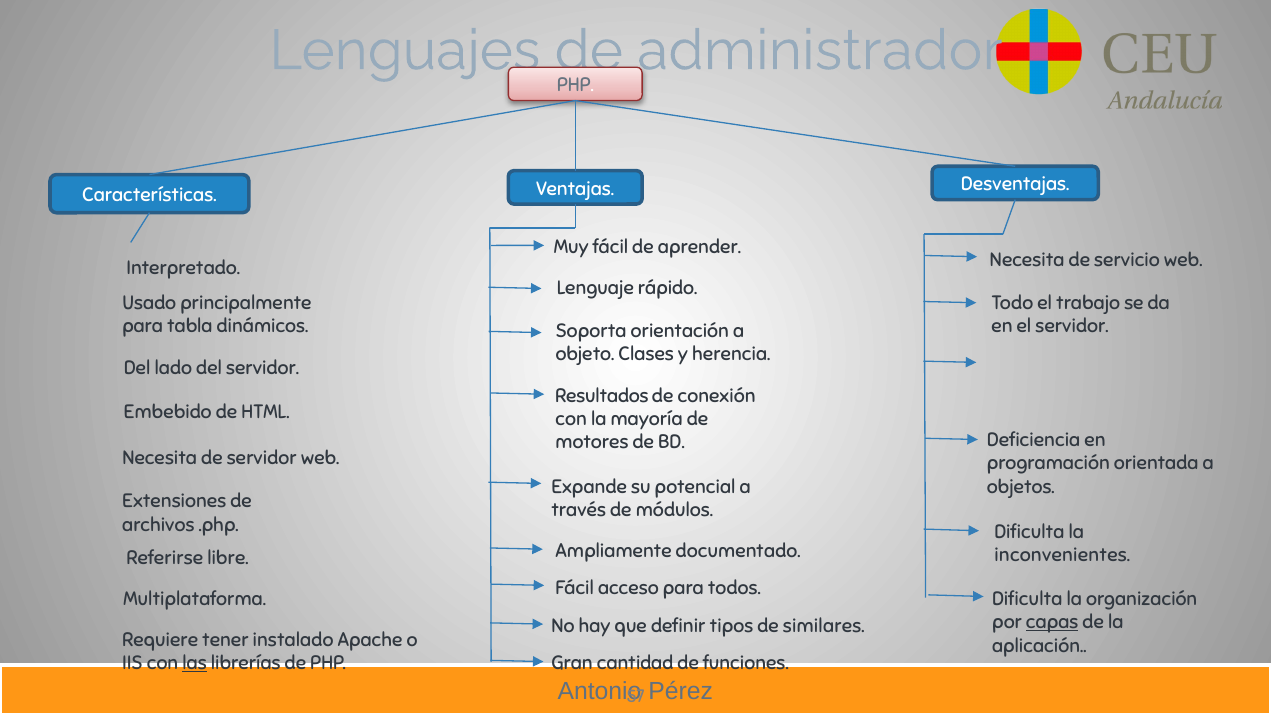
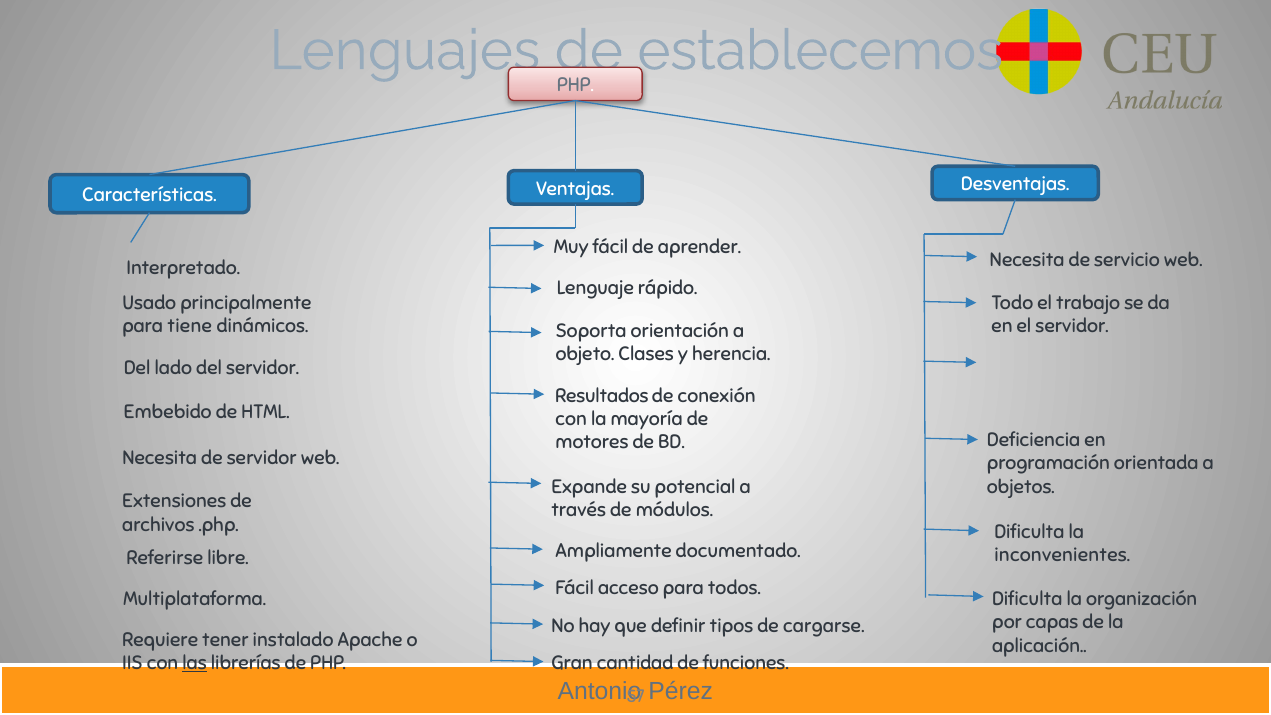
administrador: administrador -> establecemos
tabla: tabla -> tiene
capas underline: present -> none
similares: similares -> cargarse
